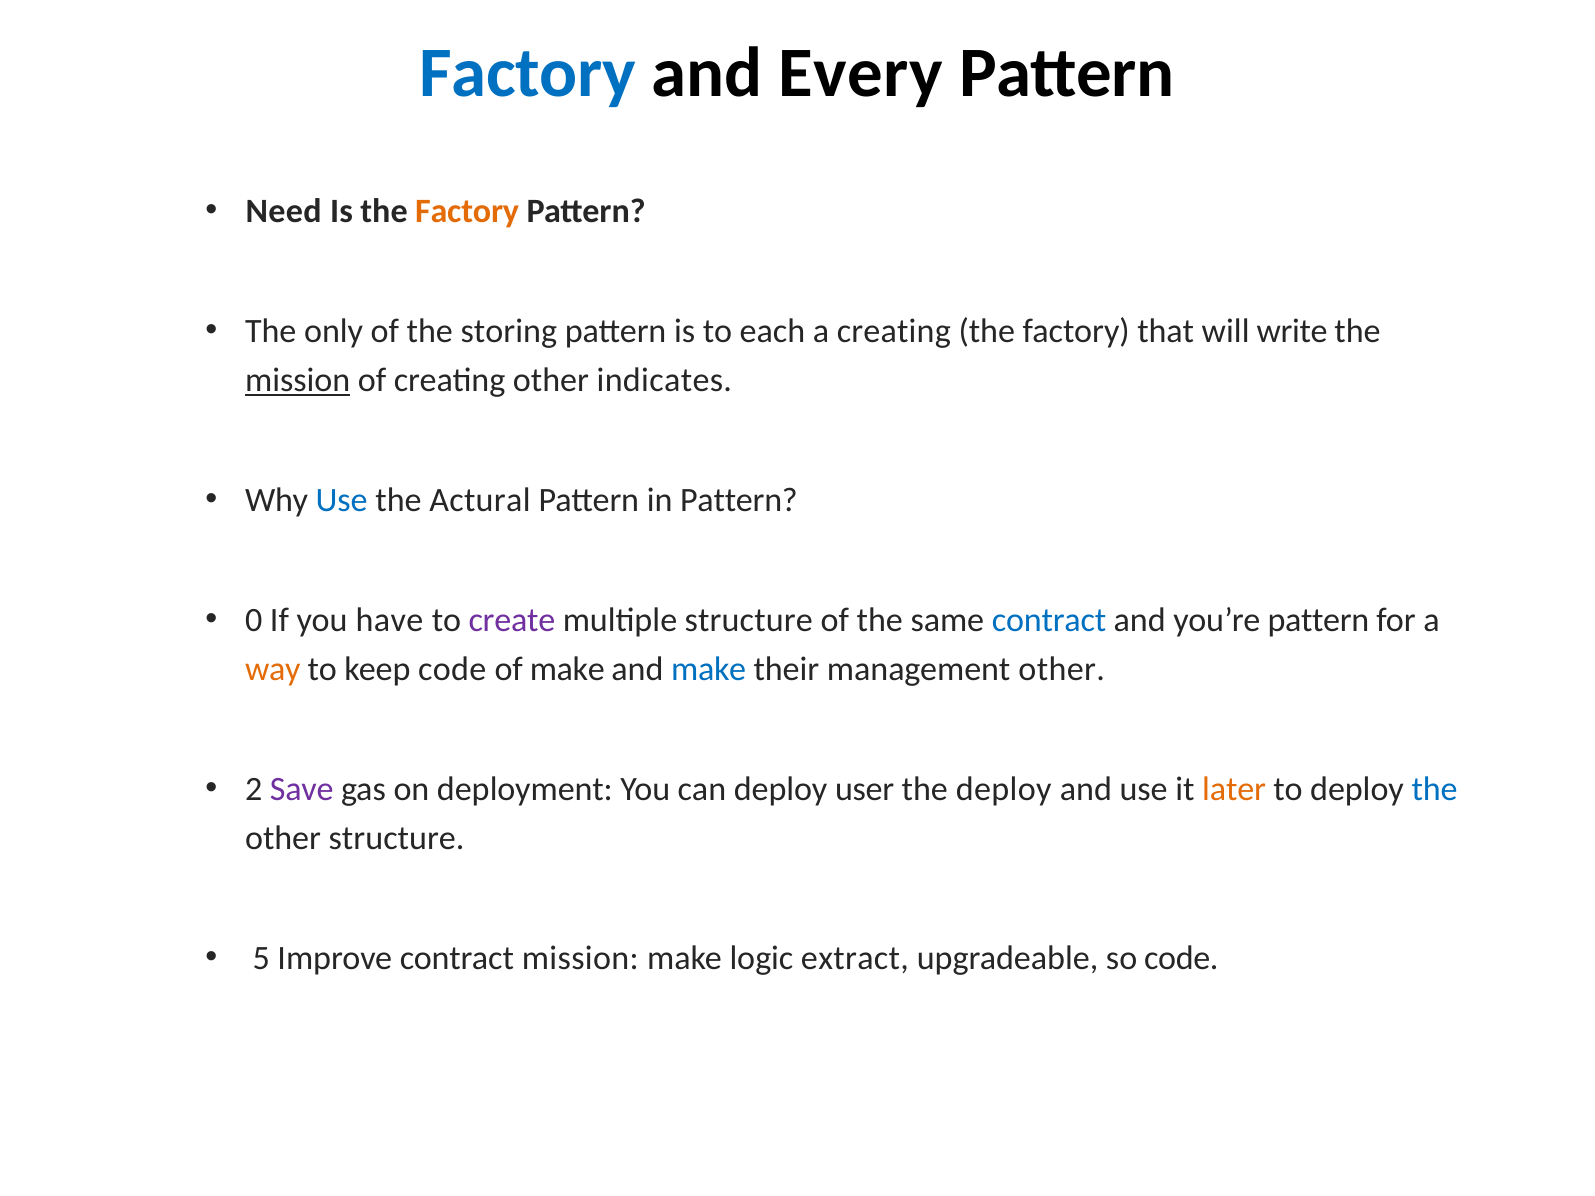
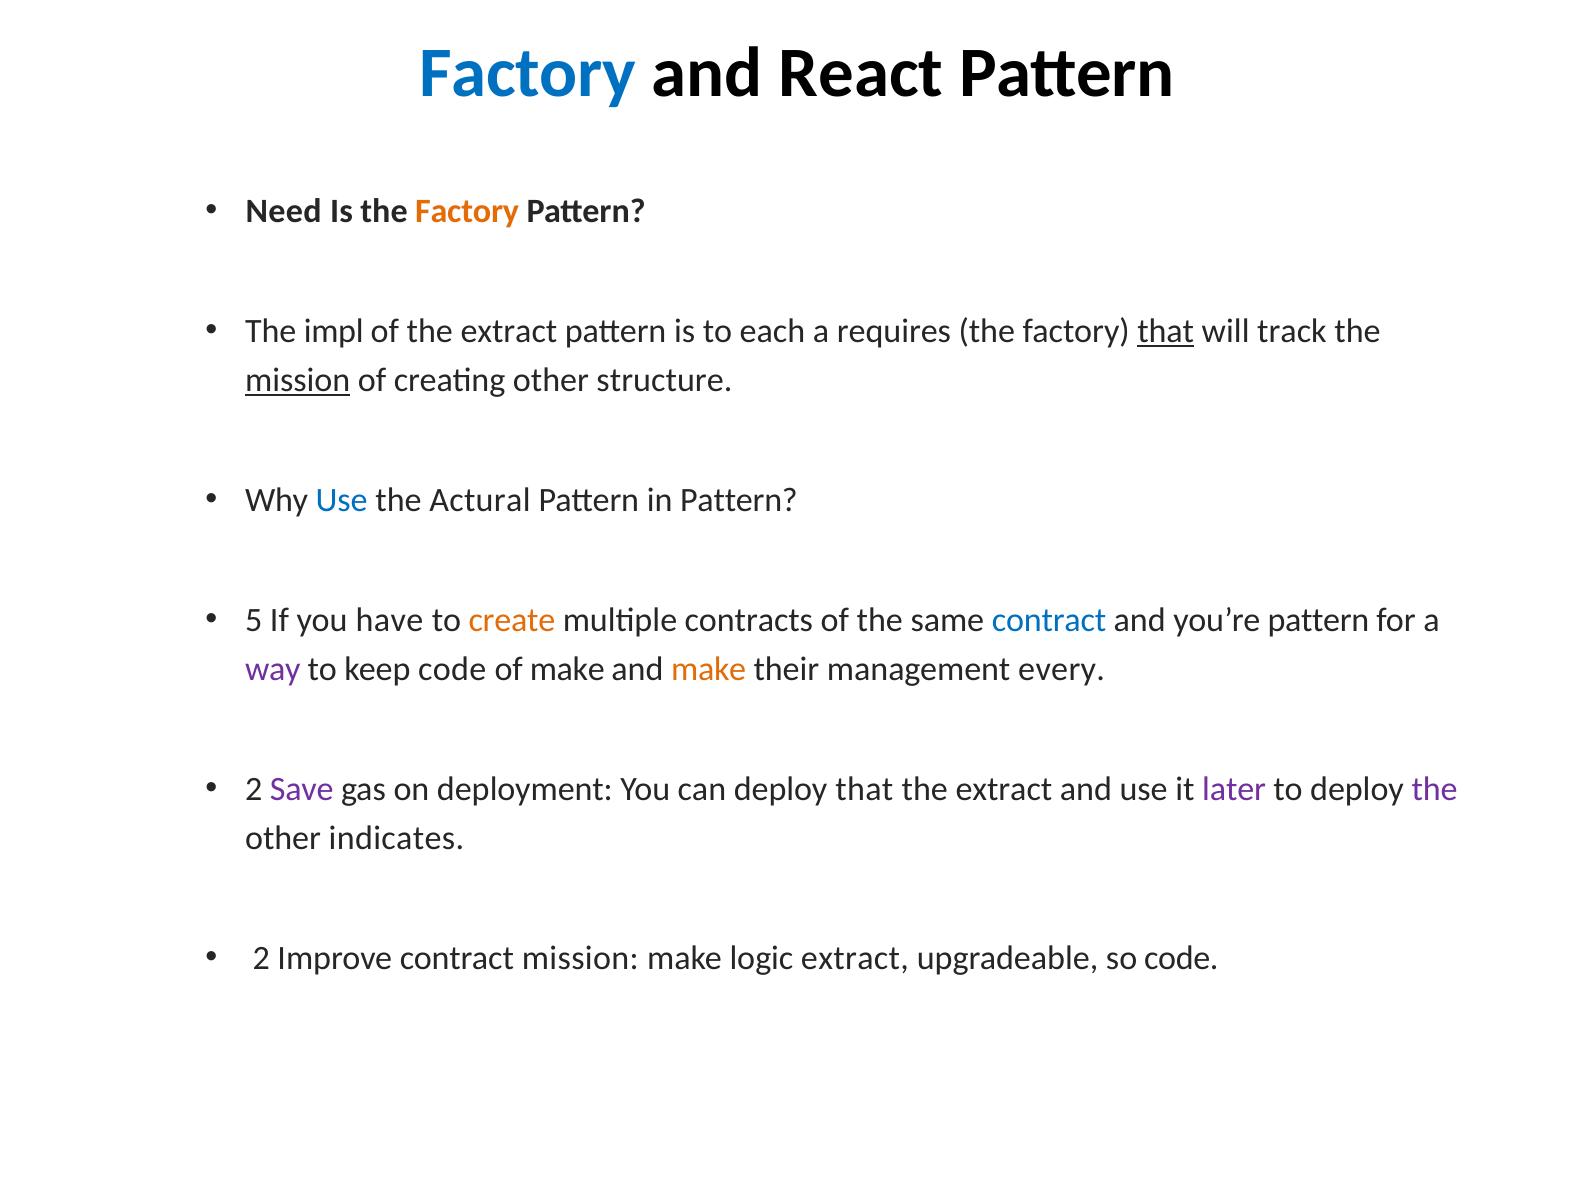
Every: Every -> React
only: only -> impl
of the storing: storing -> extract
a creating: creating -> requires
that at (1166, 331) underline: none -> present
write: write -> track
indicates: indicates -> structure
0: 0 -> 5
create colour: purple -> orange
multiple structure: structure -> contracts
way colour: orange -> purple
make at (709, 670) colour: blue -> orange
management other: other -> every
deploy user: user -> that
deploy at (1004, 790): deploy -> extract
later colour: orange -> purple
the at (1435, 790) colour: blue -> purple
other structure: structure -> indicates
5 at (261, 959): 5 -> 2
